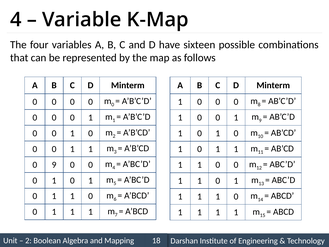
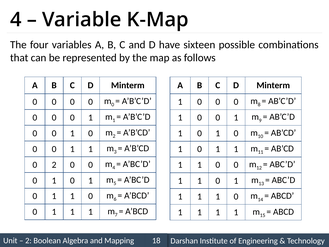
0 9: 9 -> 2
